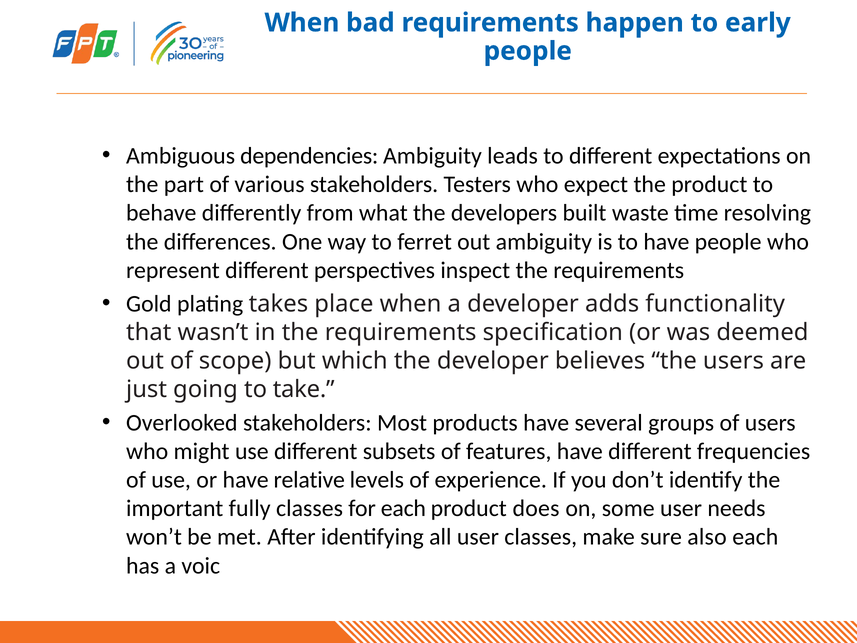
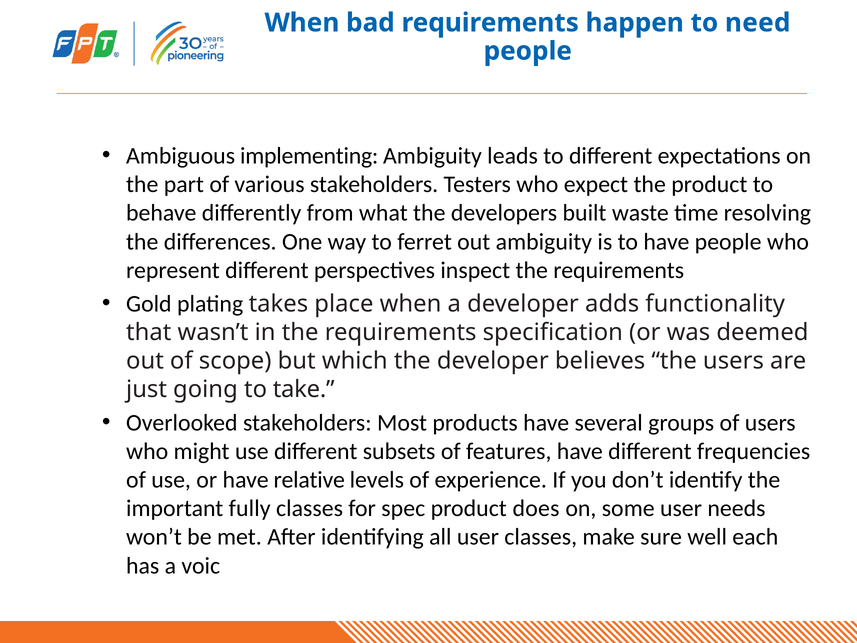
early: early -> need
dependencies: dependencies -> implementing
for each: each -> spec
also: also -> well
